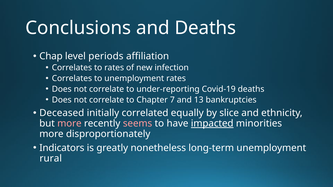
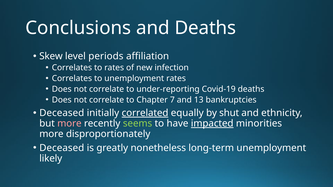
Chap: Chap -> Skew
correlated underline: none -> present
slice: slice -> shut
seems colour: pink -> light green
Indicators at (62, 148): Indicators -> Deceased
rural: rural -> likely
